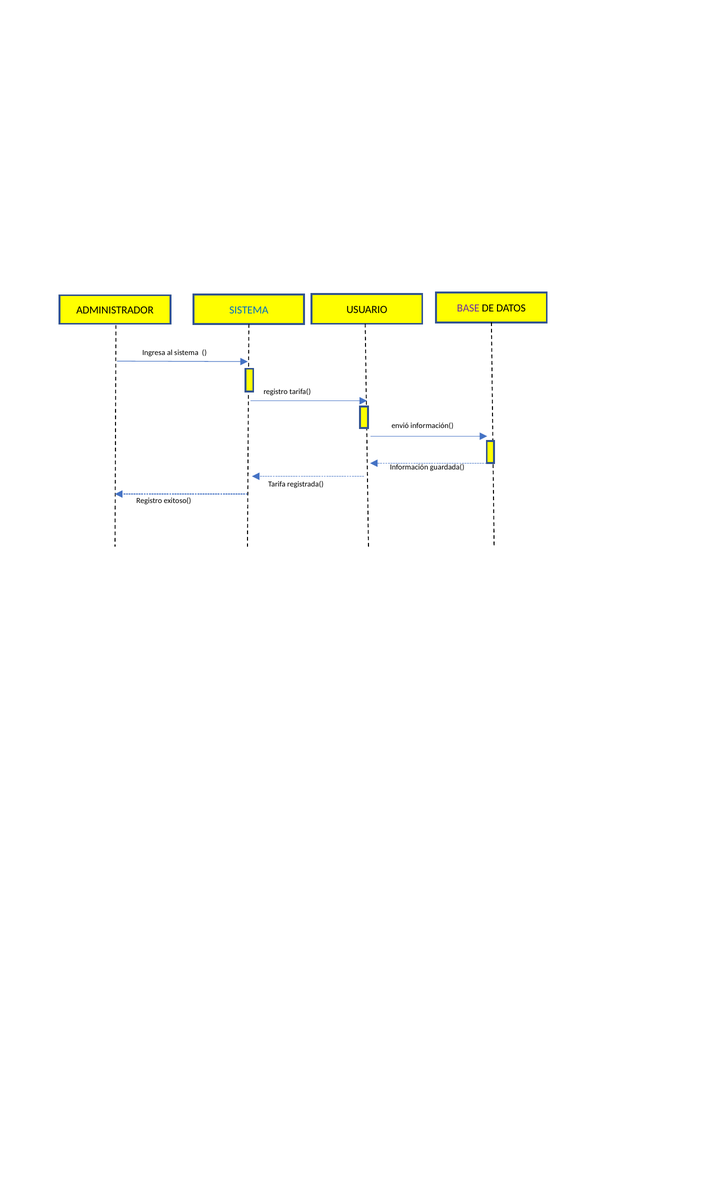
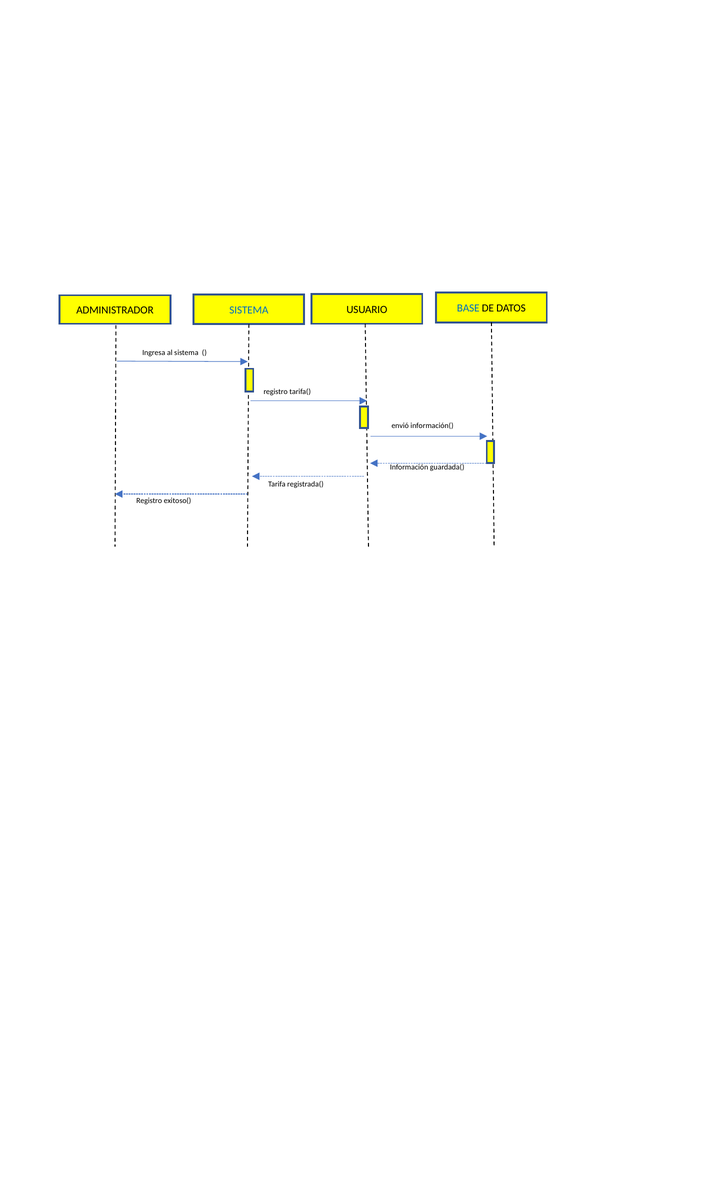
BASE colour: purple -> blue
